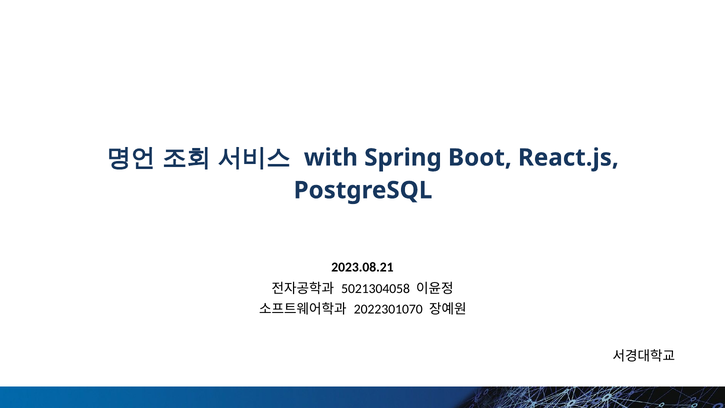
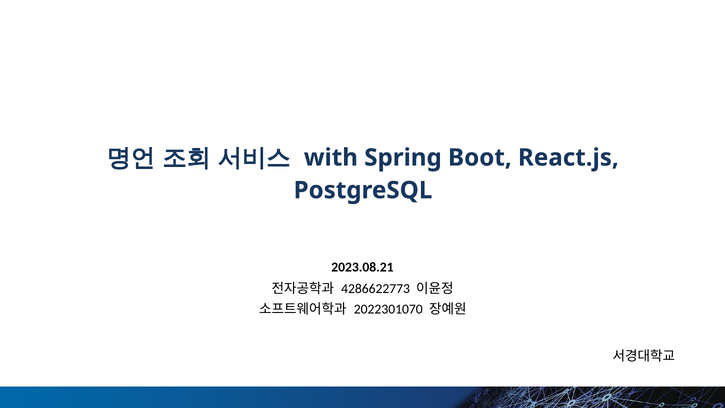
5021304058: 5021304058 -> 4286622773
